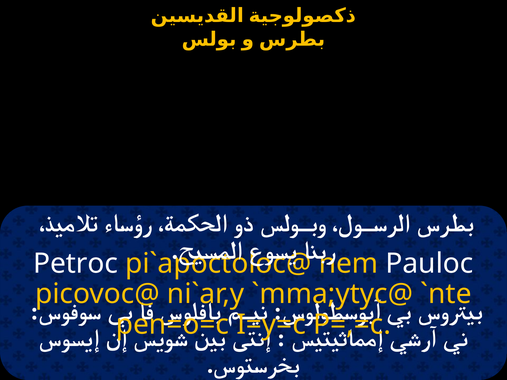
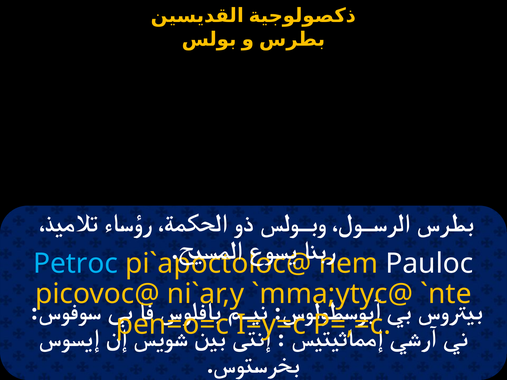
Petroc colour: white -> light blue
